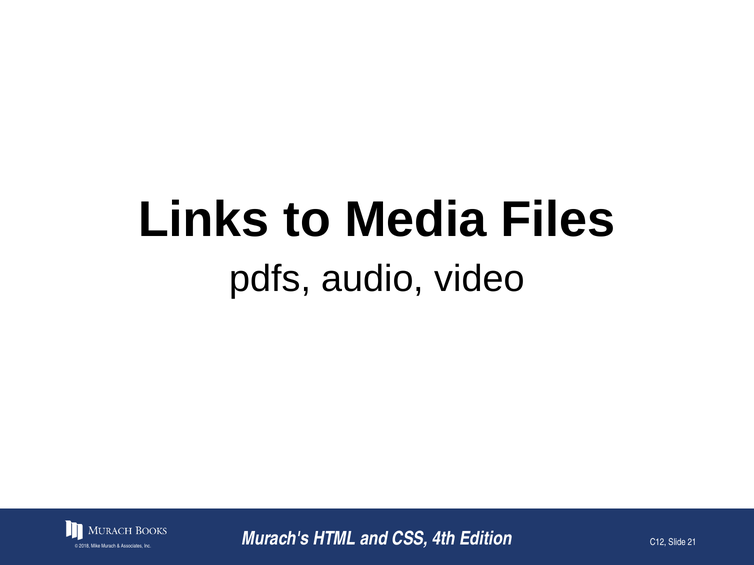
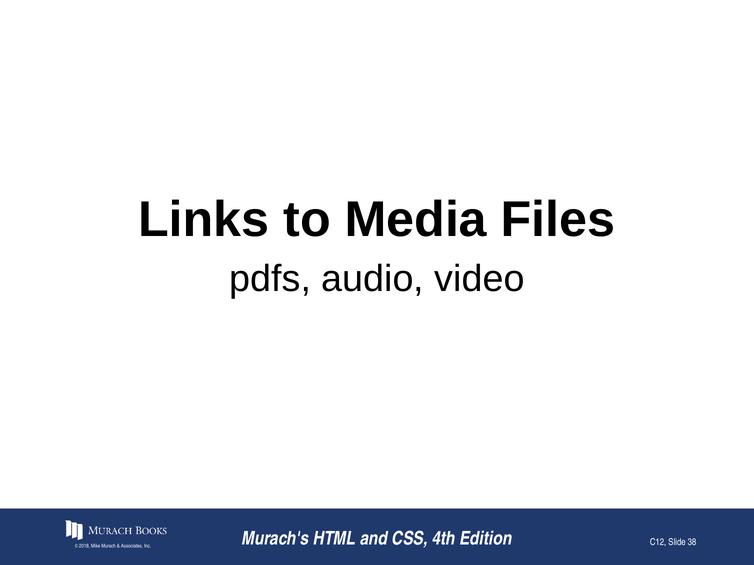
21: 21 -> 38
